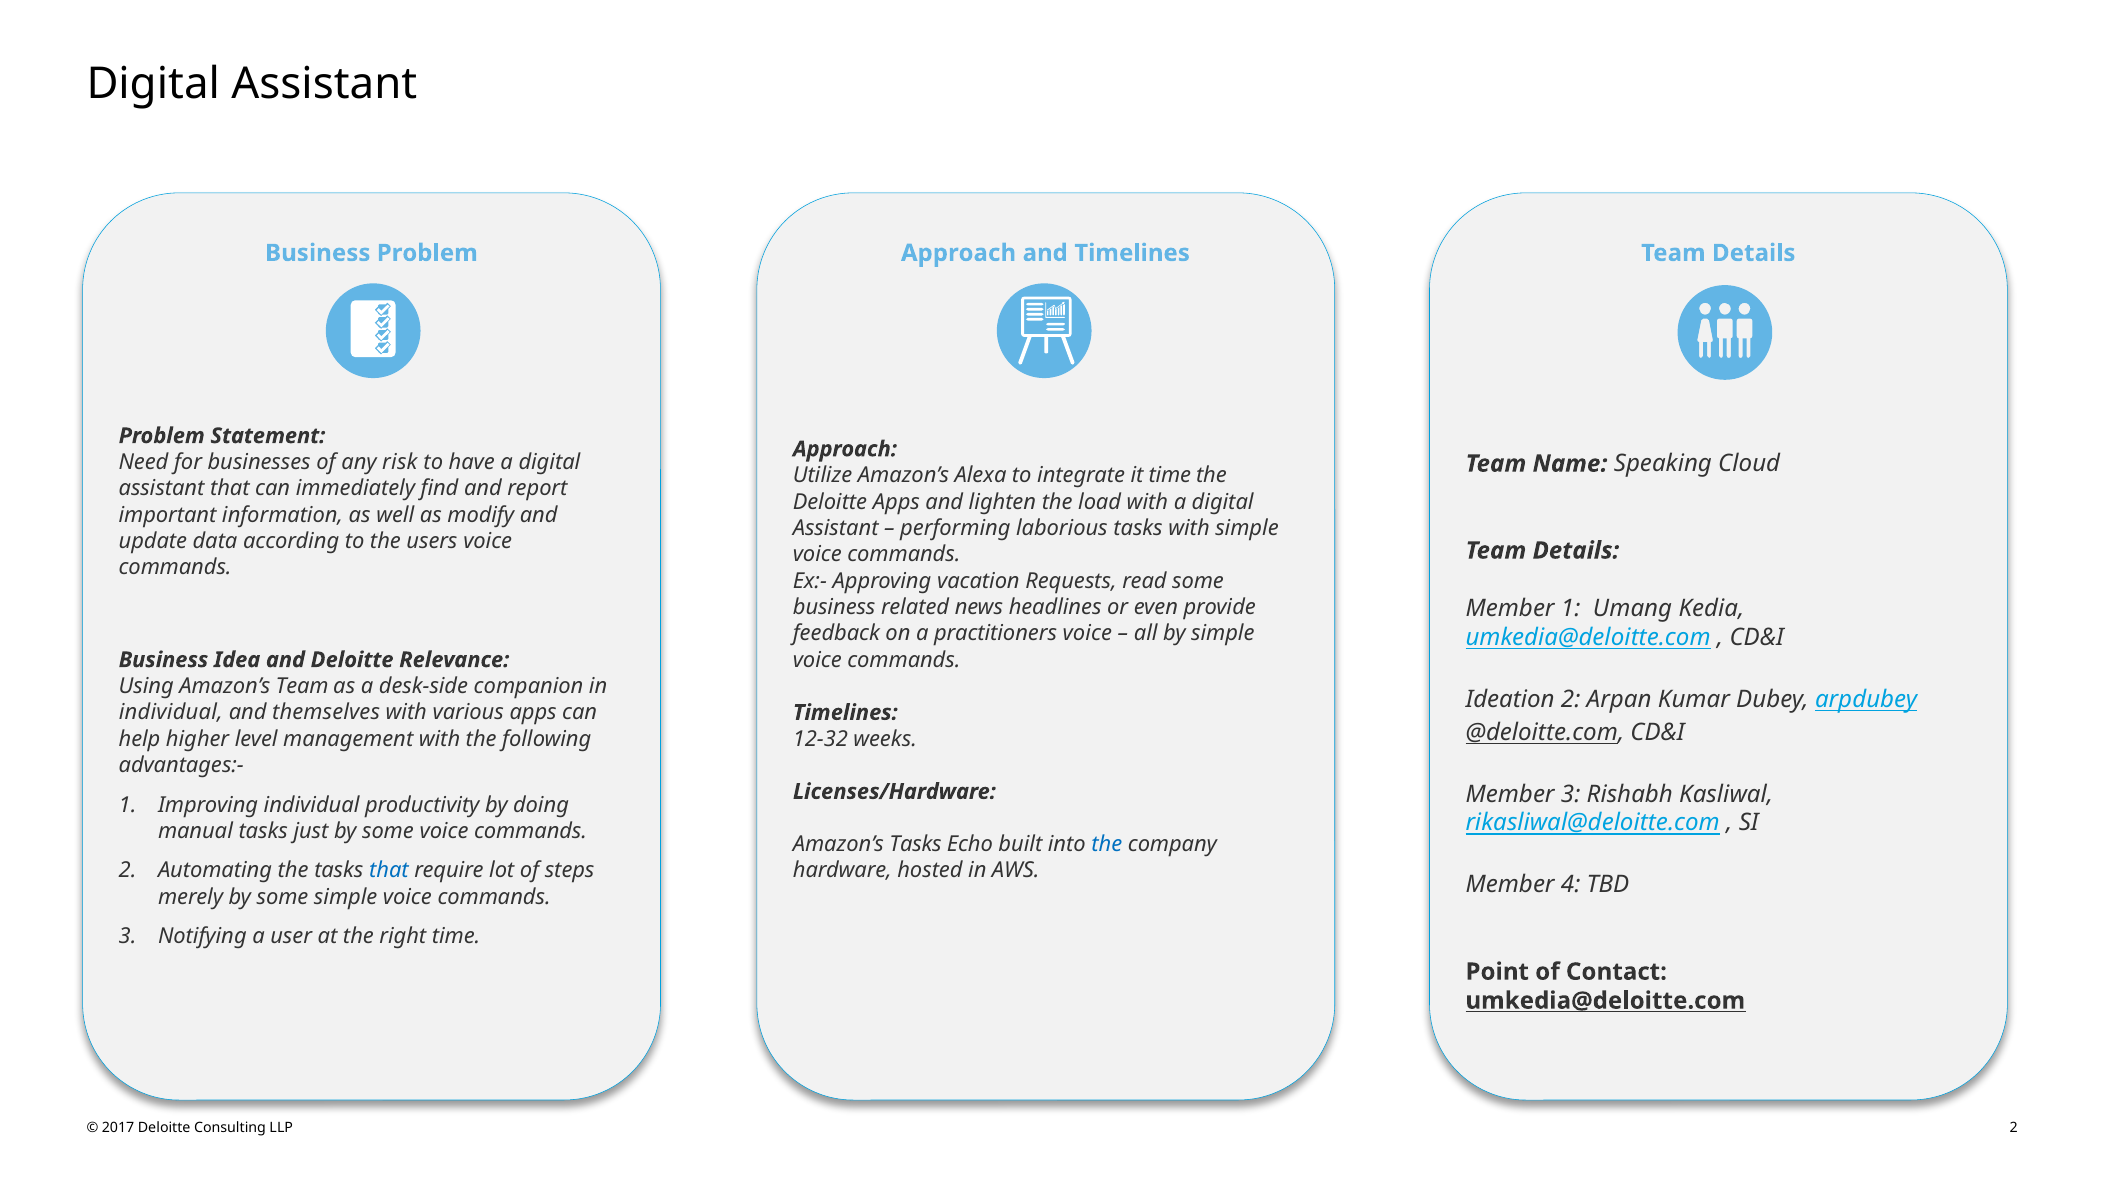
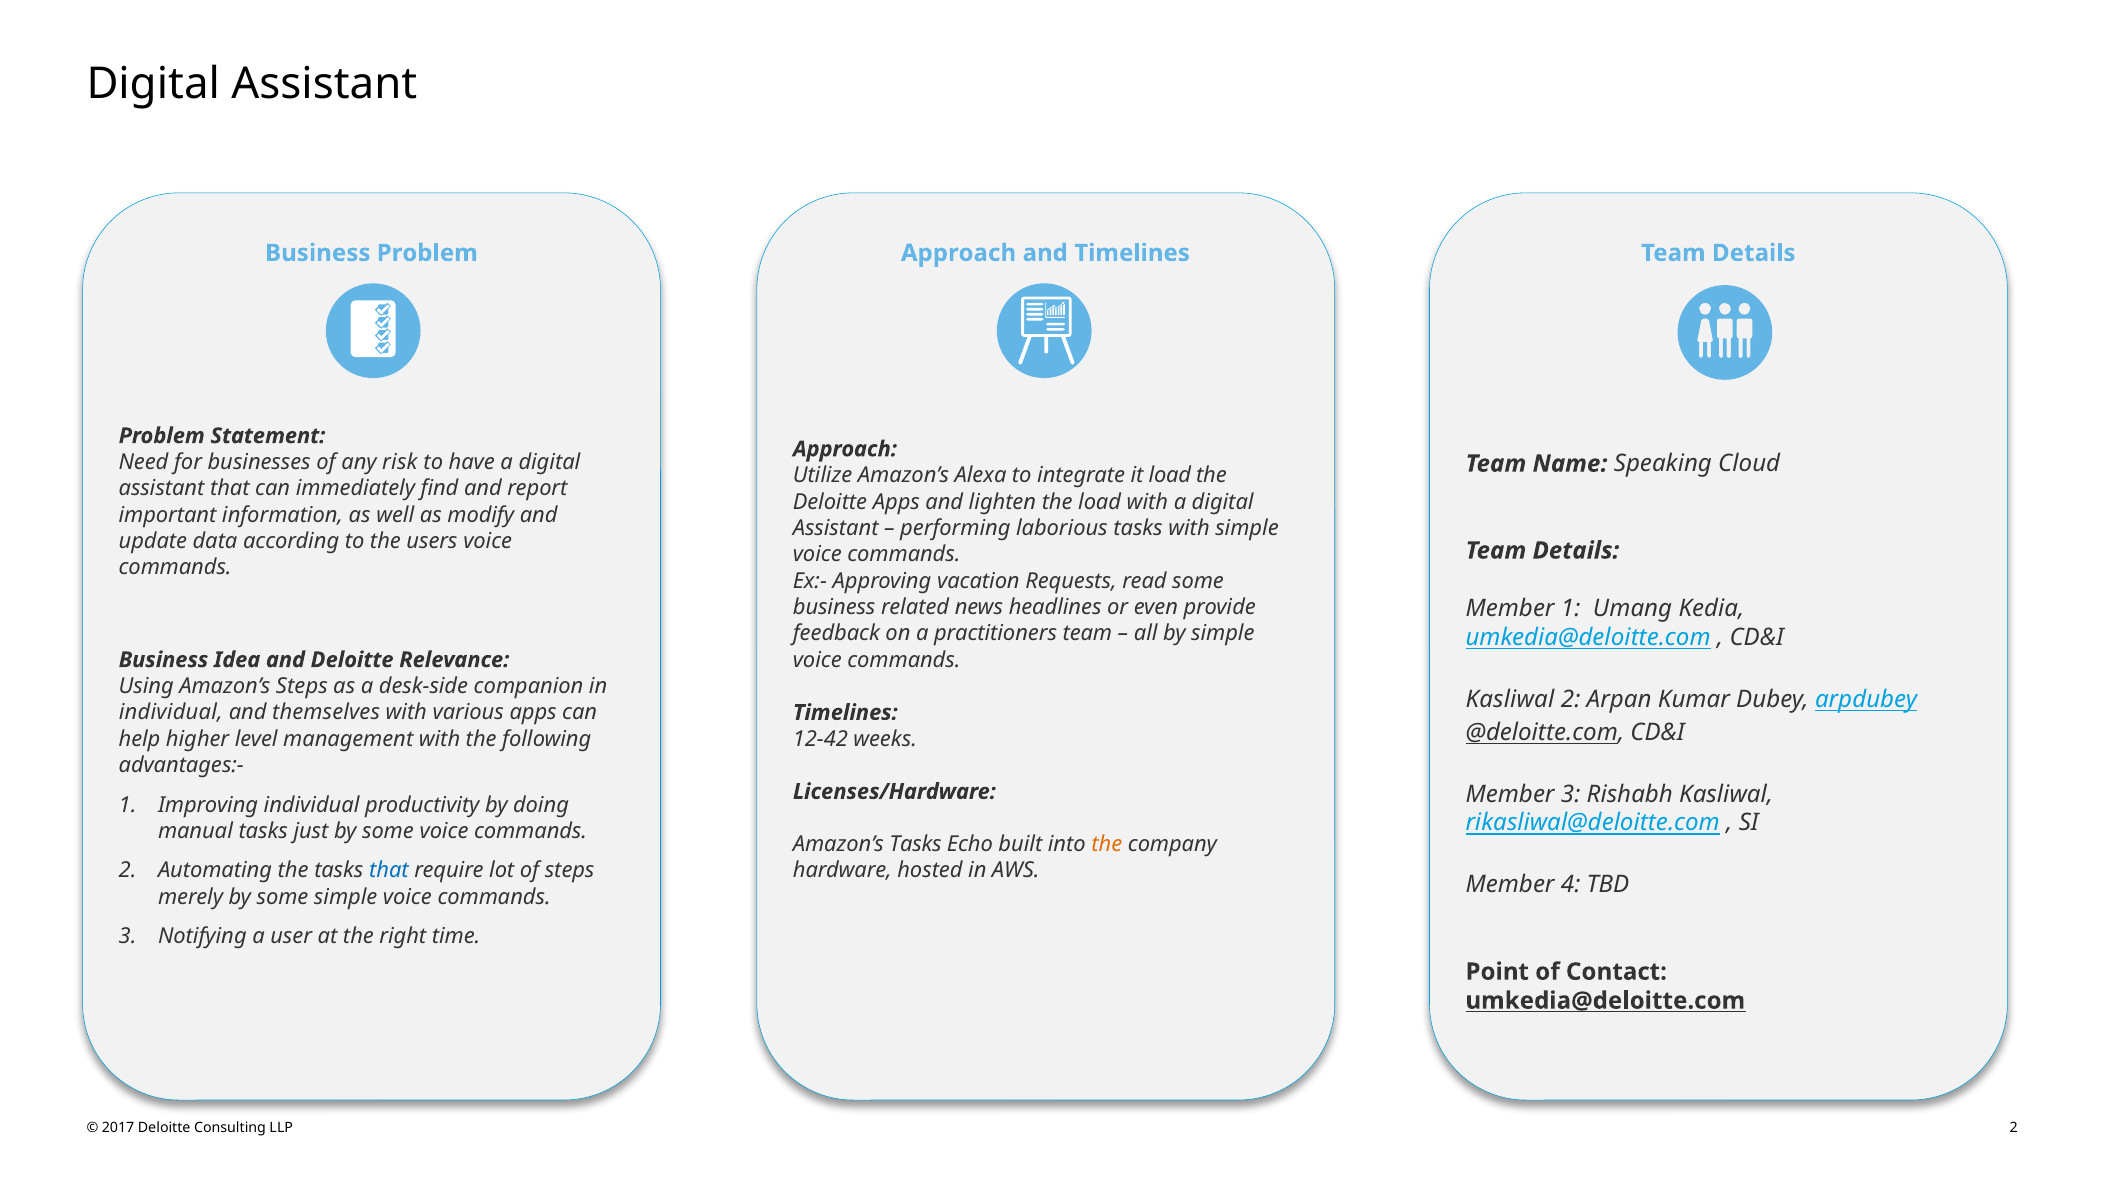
it time: time -> load
practitioners voice: voice -> team
Amazon’s Team: Team -> Steps
Ideation at (1510, 699): Ideation -> Kasliwal
12-32: 12-32 -> 12-42
the at (1107, 844) colour: blue -> orange
